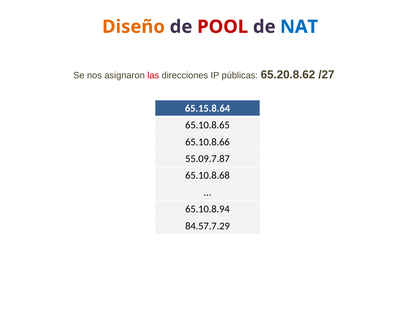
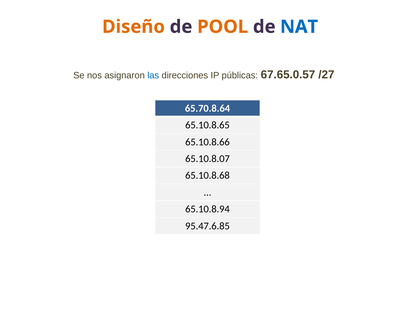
POOL colour: red -> orange
las colour: red -> blue
65.20.8.62: 65.20.8.62 -> 67.65.0.57
65.15.8.64: 65.15.8.64 -> 65.70.8.64
55.09.7.87: 55.09.7.87 -> 65.10.8.07
84.57.7.29: 84.57.7.29 -> 95.47.6.85
